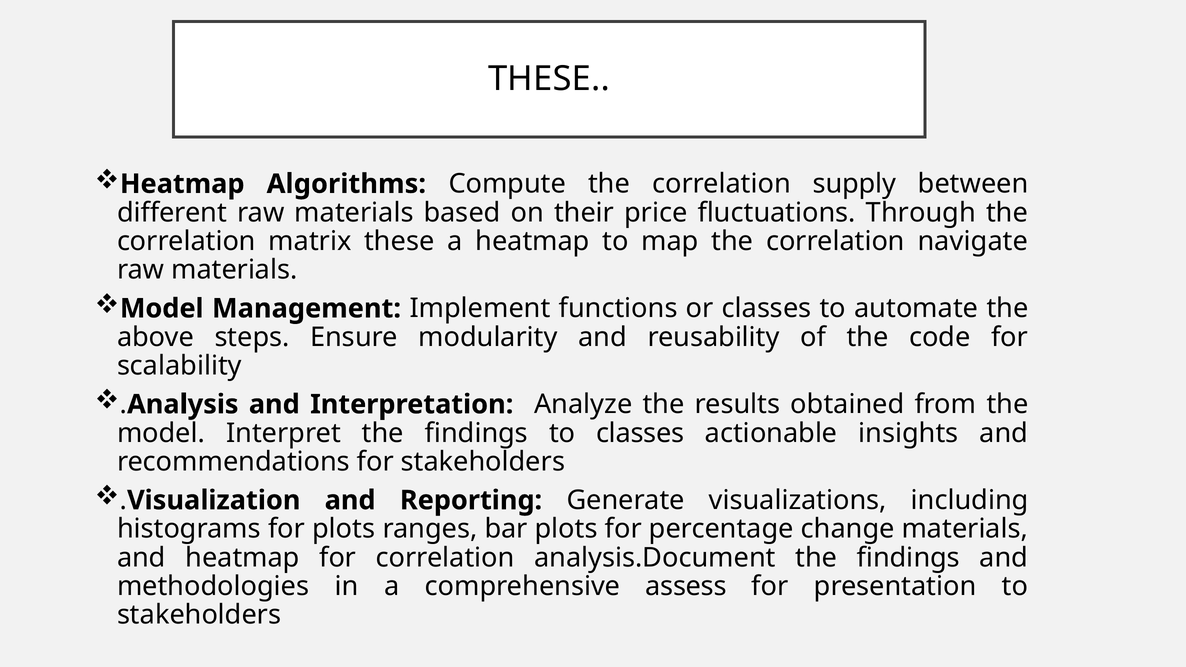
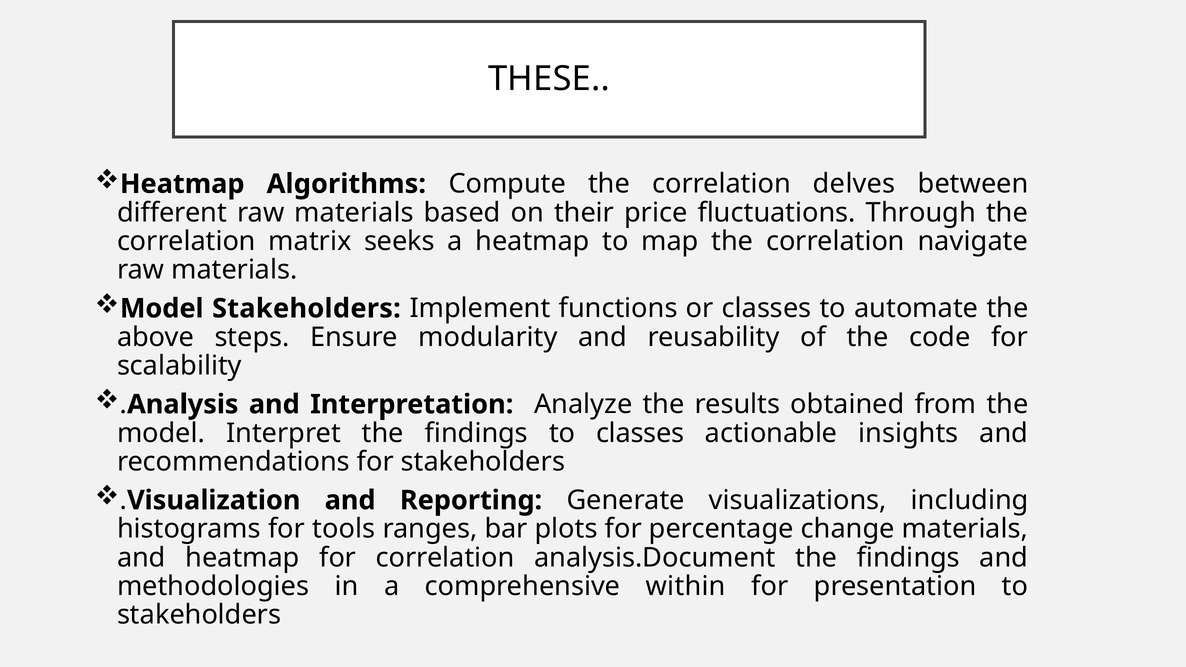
supply: supply -> delves
matrix these: these -> seeks
Model Management: Management -> Stakeholders
for plots: plots -> tools
assess: assess -> within
